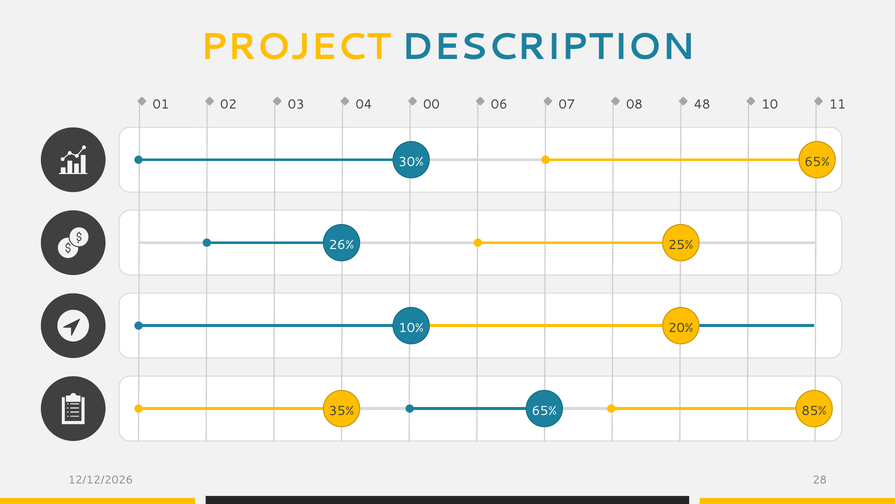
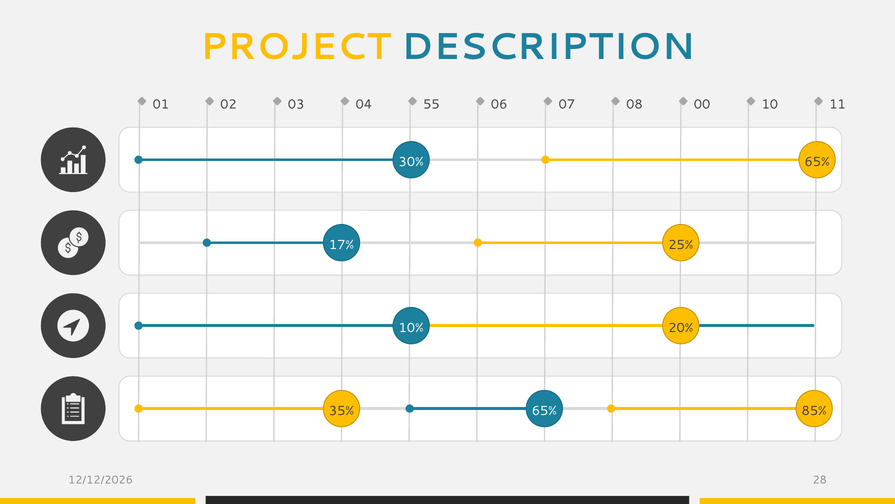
00: 00 -> 55
48: 48 -> 00
26%: 26% -> 17%
